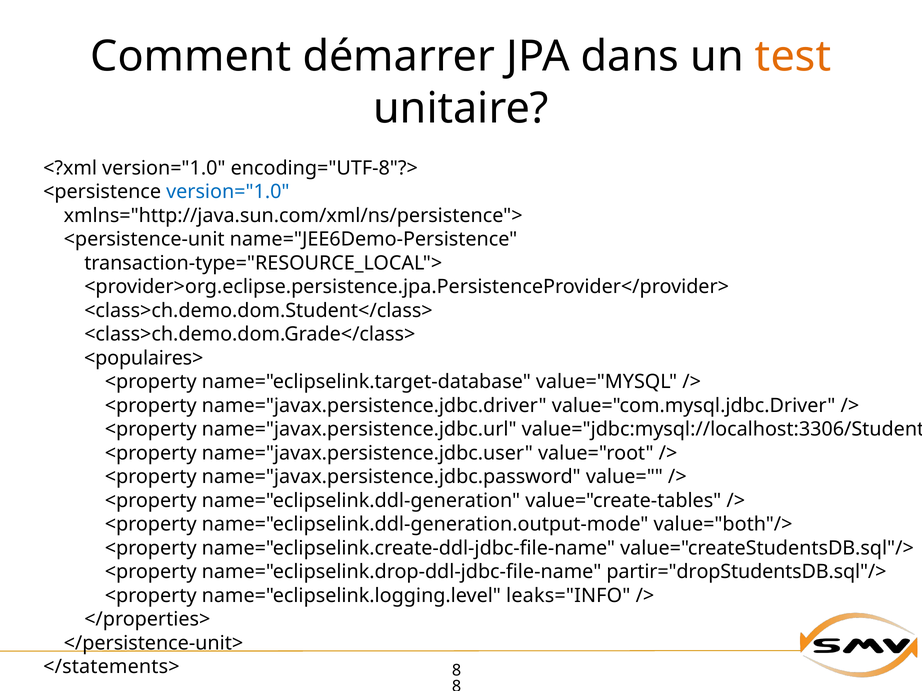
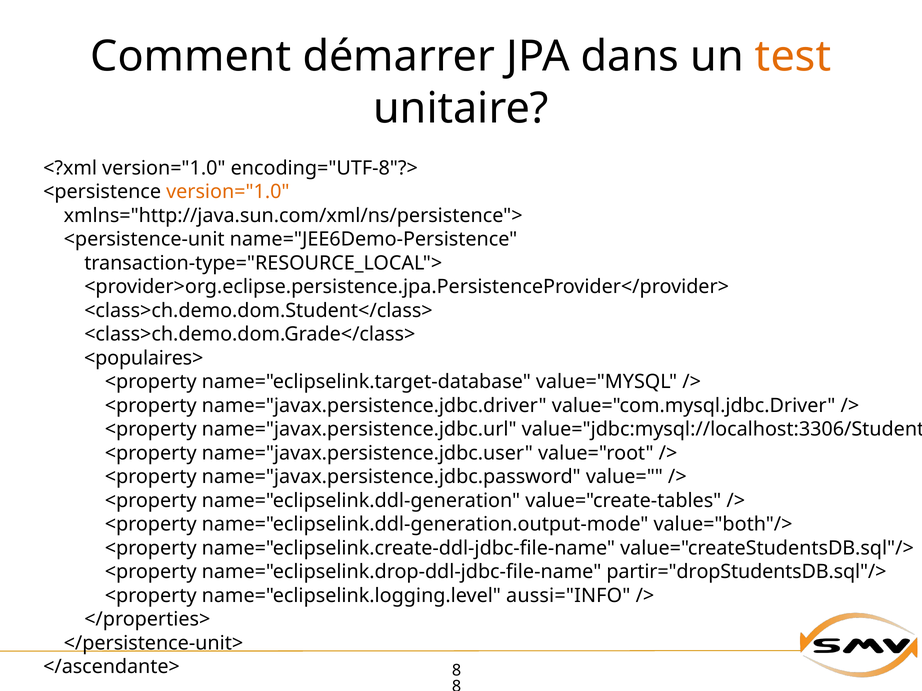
version="1.0 at (228, 192) colour: blue -> orange
leaks="INFO: leaks="INFO -> aussi="INFO
</statements>: </statements> -> </ascendante>
